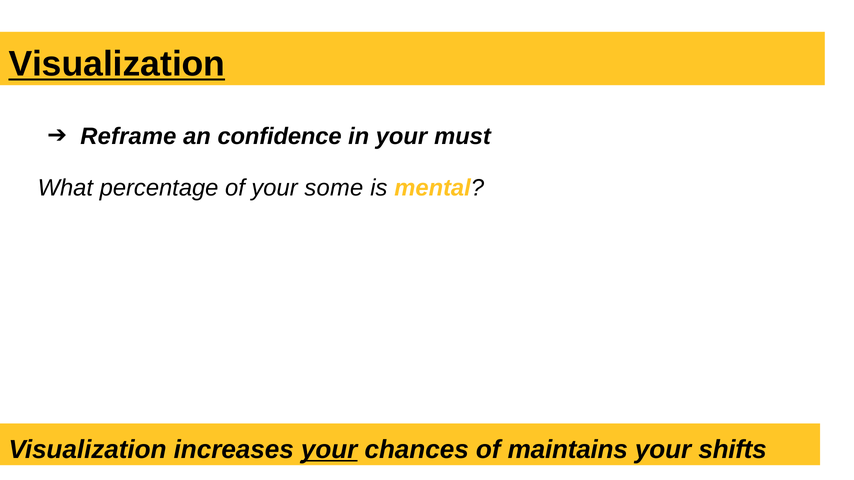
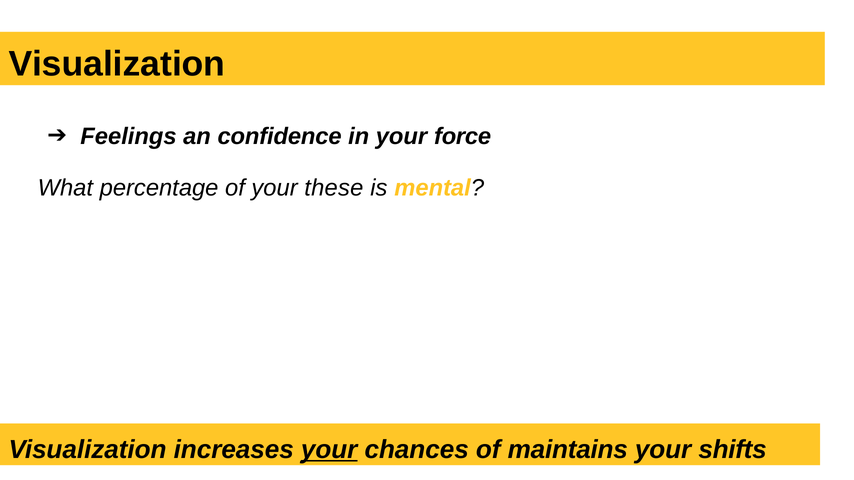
Visualization at (117, 64) underline: present -> none
Reframe: Reframe -> Feelings
must: must -> force
some: some -> these
